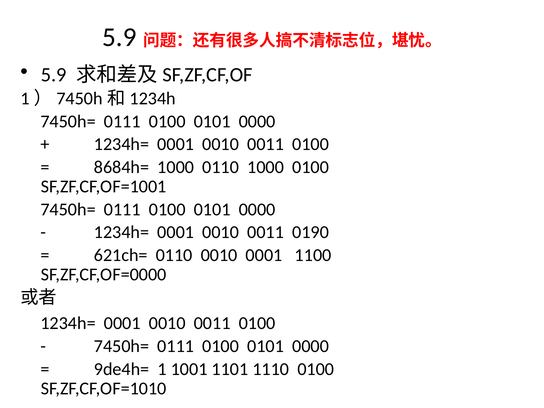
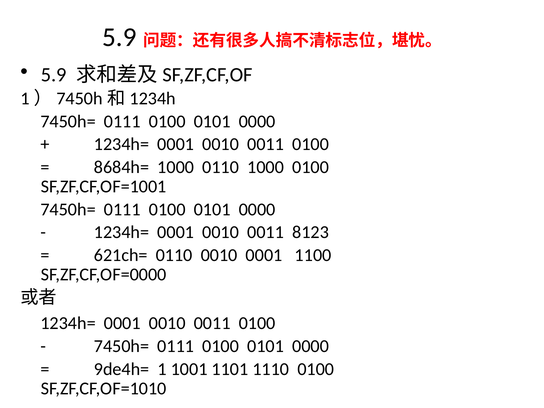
0190: 0190 -> 8123
